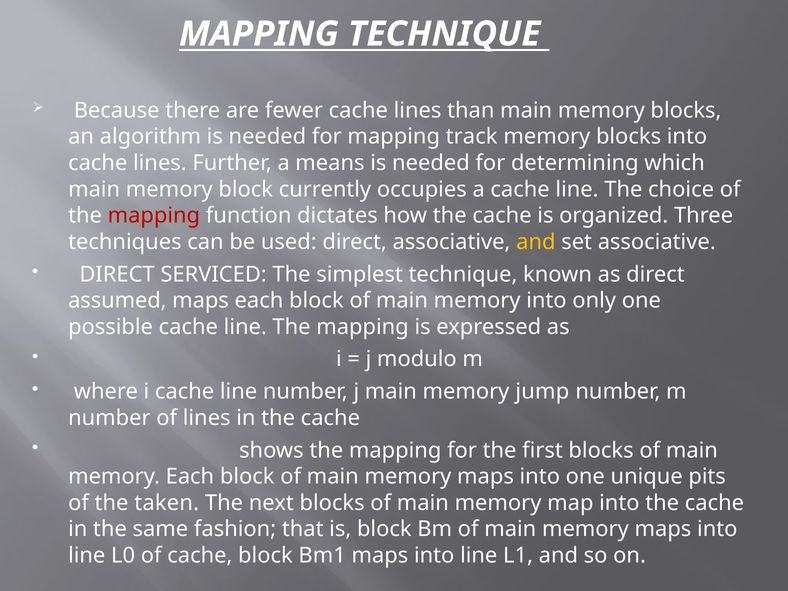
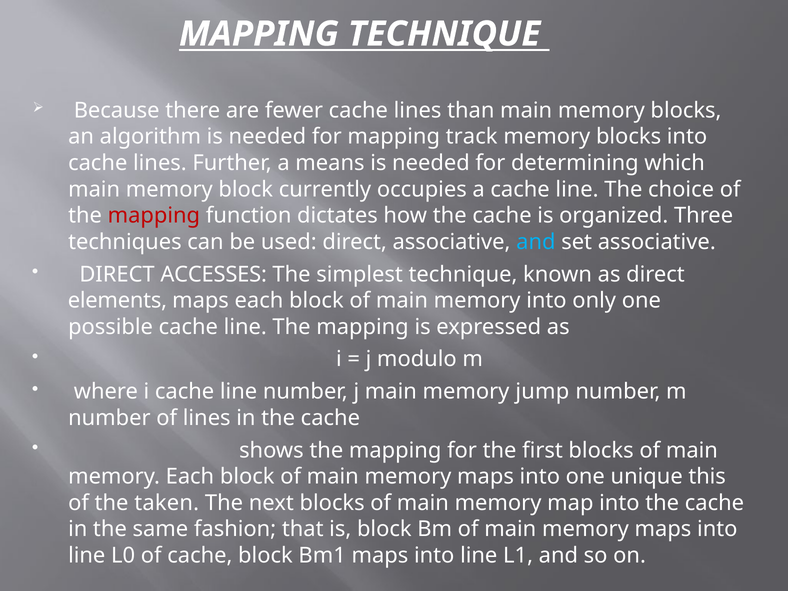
and at (536, 242) colour: yellow -> light blue
SERVICED: SERVICED -> ACCESSES
assumed: assumed -> elements
pits: pits -> this
